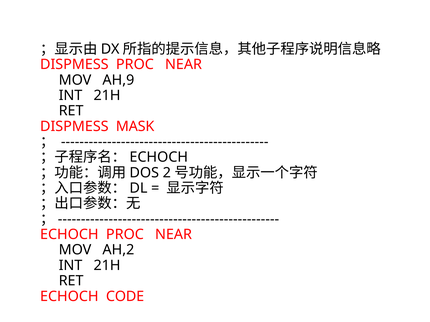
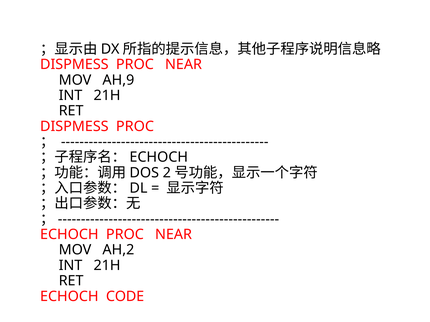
MASK at (135, 127): MASK -> PROC
